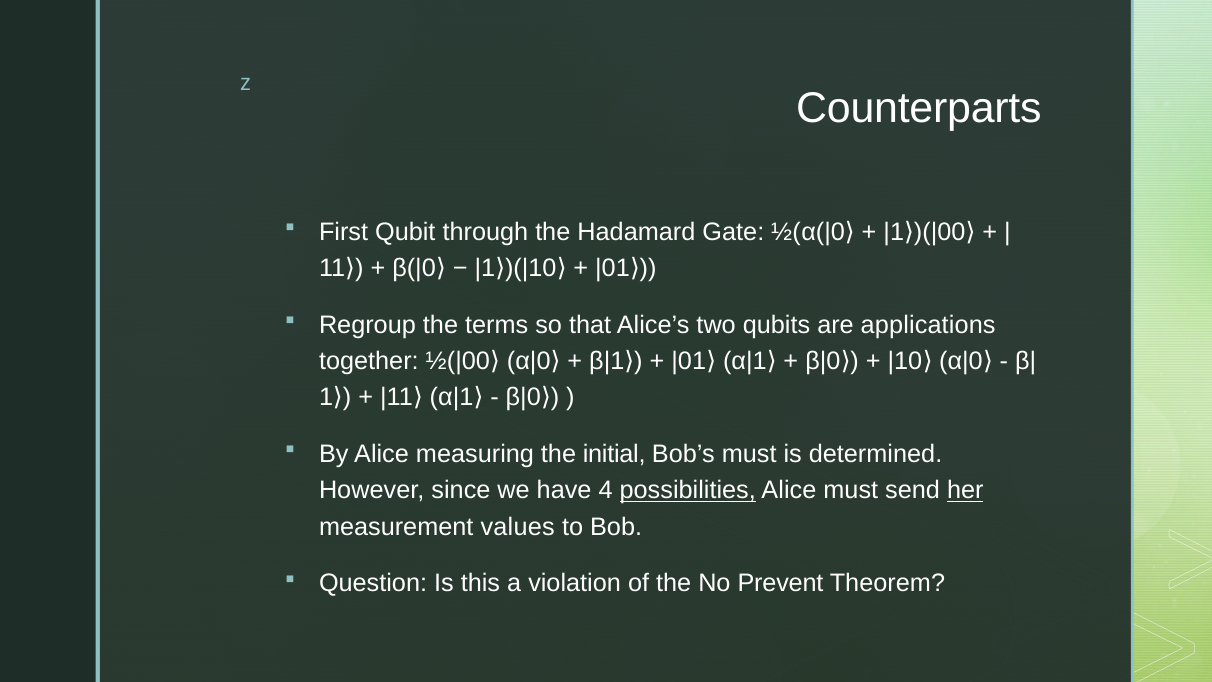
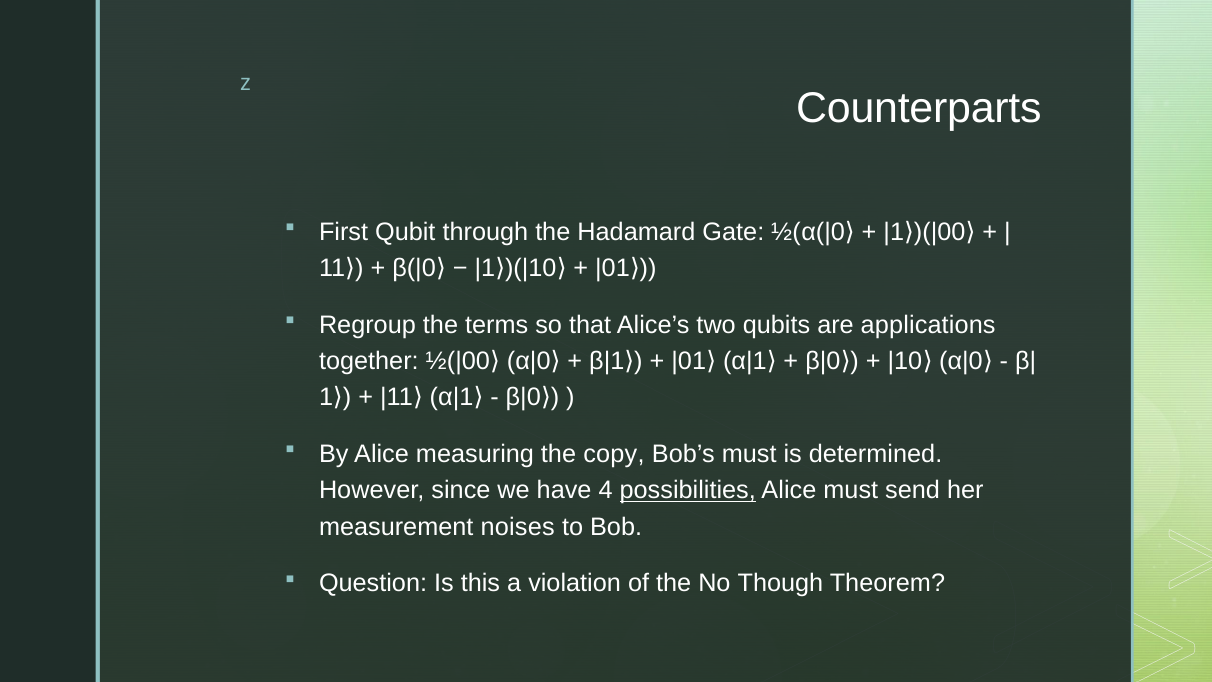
initial: initial -> copy
her underline: present -> none
values: values -> noises
Prevent: Prevent -> Though
